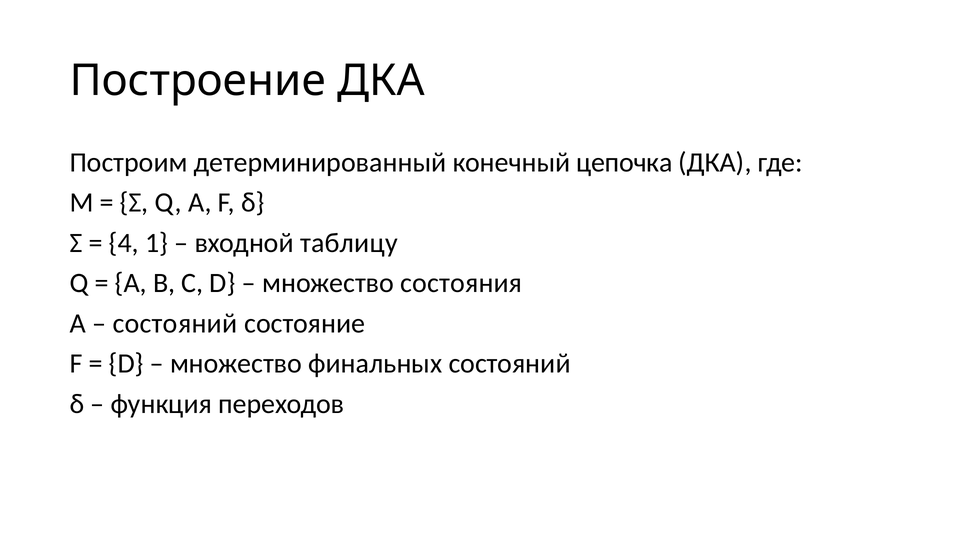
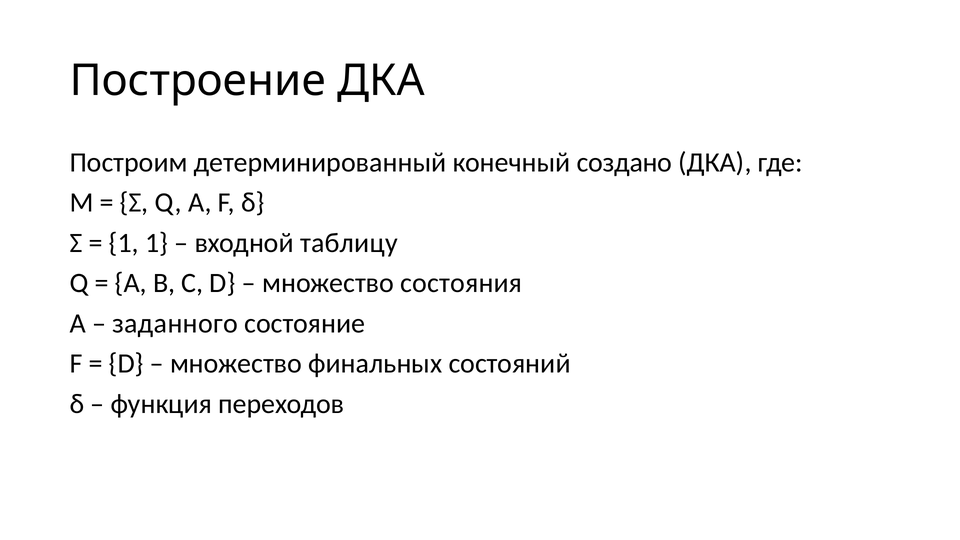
цепочка: цепочка -> создано
4 at (124, 243): 4 -> 1
состояний at (175, 323): состояний -> заданного
